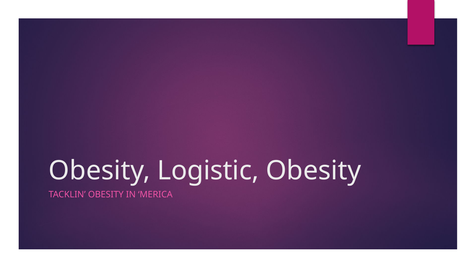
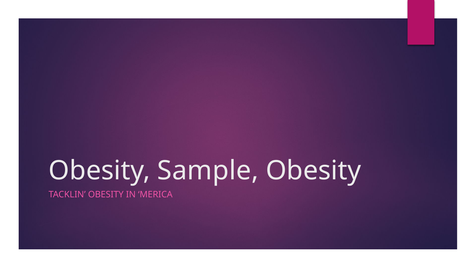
Logistic: Logistic -> Sample
